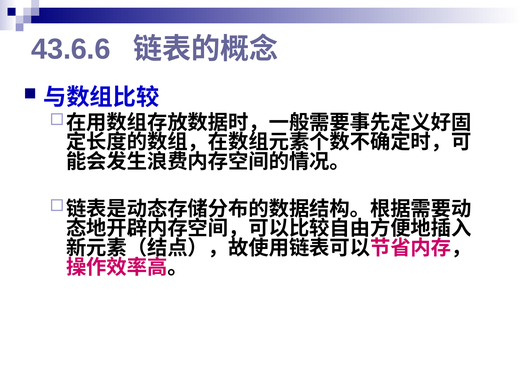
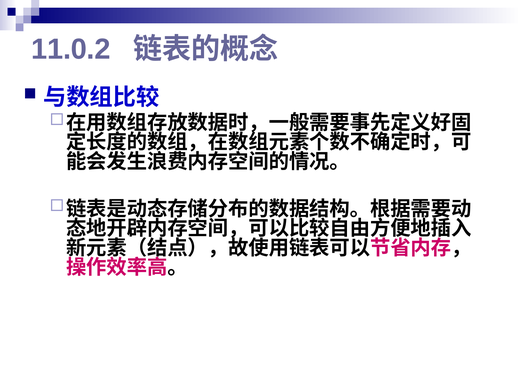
43.6.6: 43.6.6 -> 11.0.2
